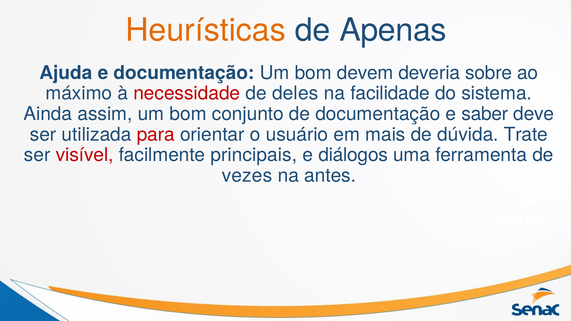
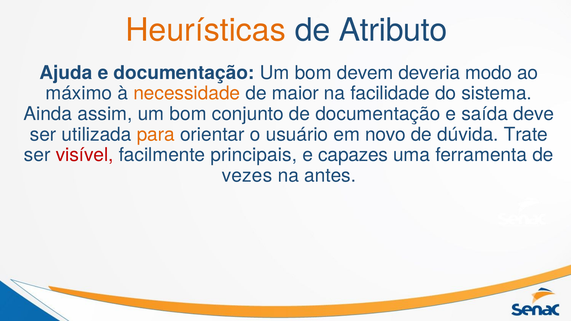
Apenas: Apenas -> Atributo
sobre: sobre -> modo
necessidade colour: red -> orange
deles: deles -> maior
saber: saber -> saída
para colour: red -> orange
mais: mais -> novo
diálogos: diálogos -> capazes
